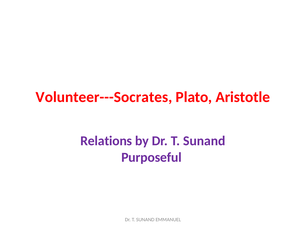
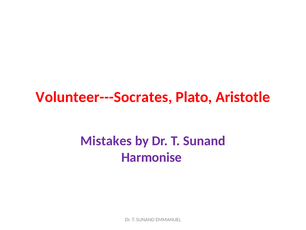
Relations: Relations -> Mistakes
Purposeful: Purposeful -> Harmonise
